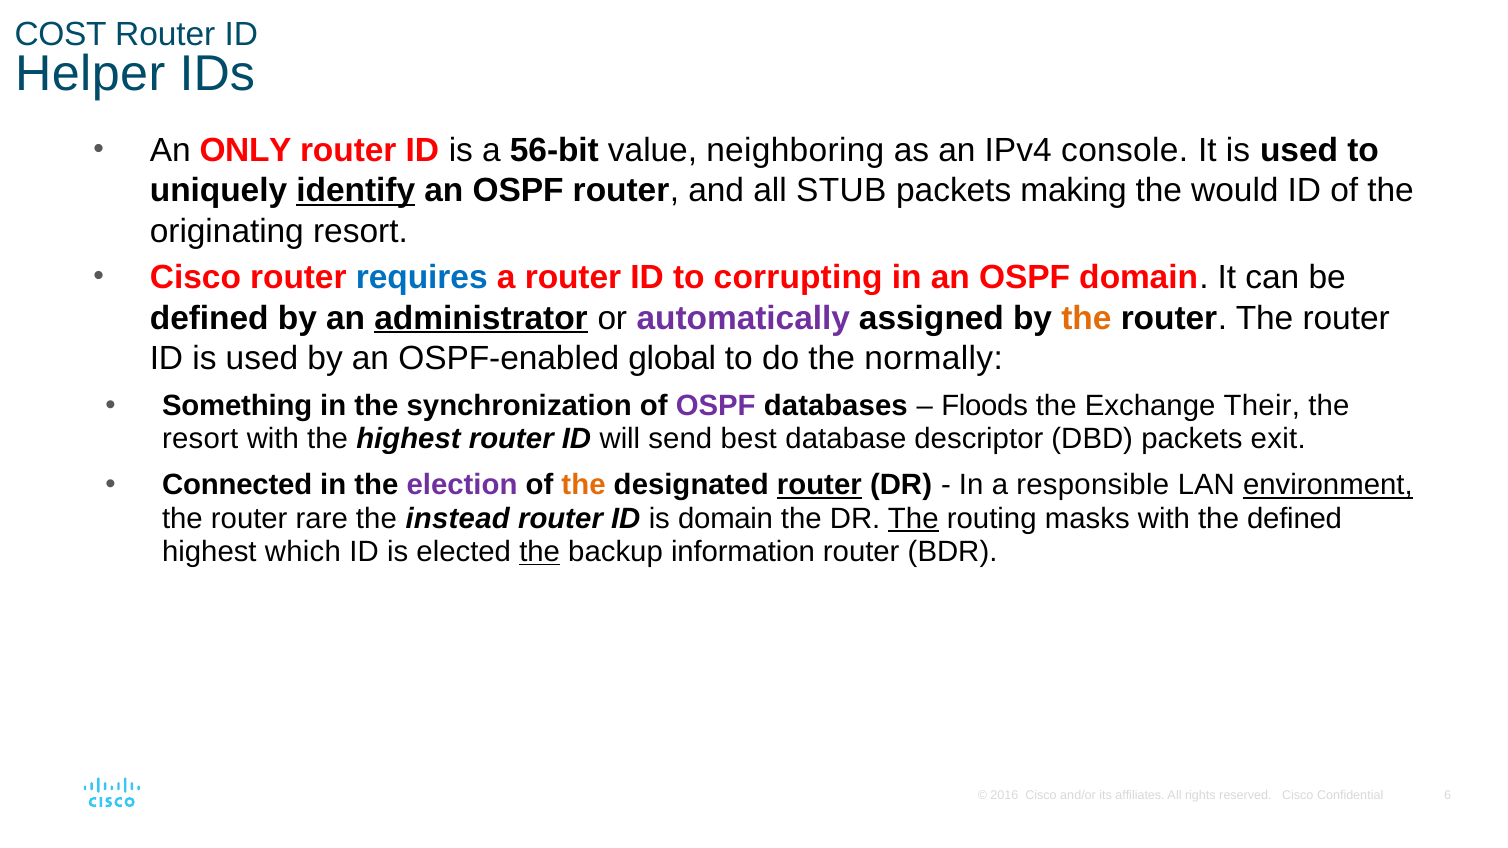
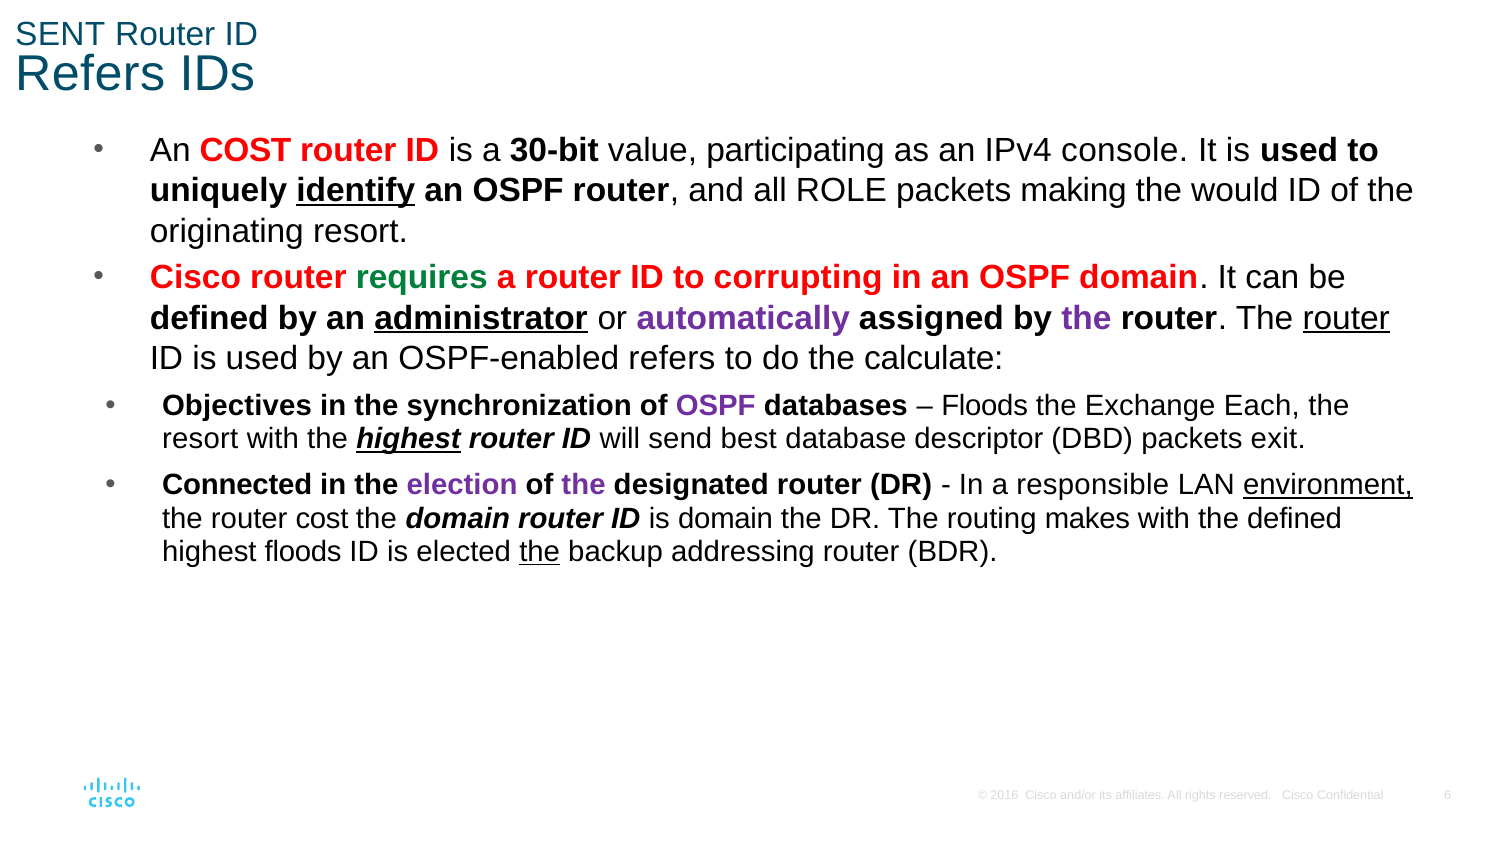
COST: COST -> SENT
Helper at (90, 74): Helper -> Refers
An ONLY: ONLY -> COST
56-bit: 56-bit -> 30-bit
neighboring: neighboring -> participating
STUB: STUB -> ROLE
requires colour: blue -> green
the at (1086, 318) colour: orange -> purple
router at (1346, 318) underline: none -> present
OSPF-enabled global: global -> refers
normally: normally -> calculate
Something: Something -> Objectives
Their: Their -> Each
highest at (408, 439) underline: none -> present
the at (584, 485) colour: orange -> purple
router at (819, 485) underline: present -> none
router rare: rare -> cost
the instead: instead -> domain
The at (913, 519) underline: present -> none
masks: masks -> makes
highest which: which -> floods
information: information -> addressing
